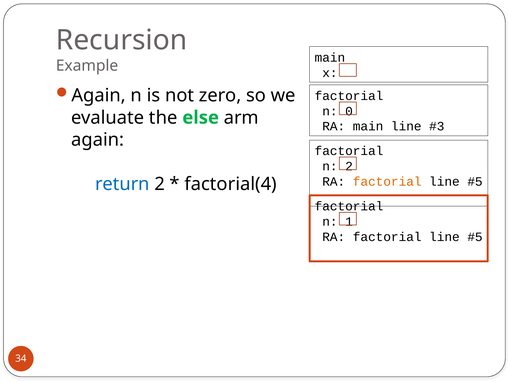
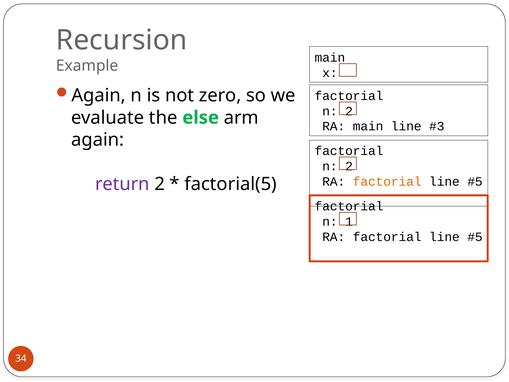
0 at (349, 111): 0 -> 2
return colour: blue -> purple
factorial(4: factorial(4 -> factorial(5
